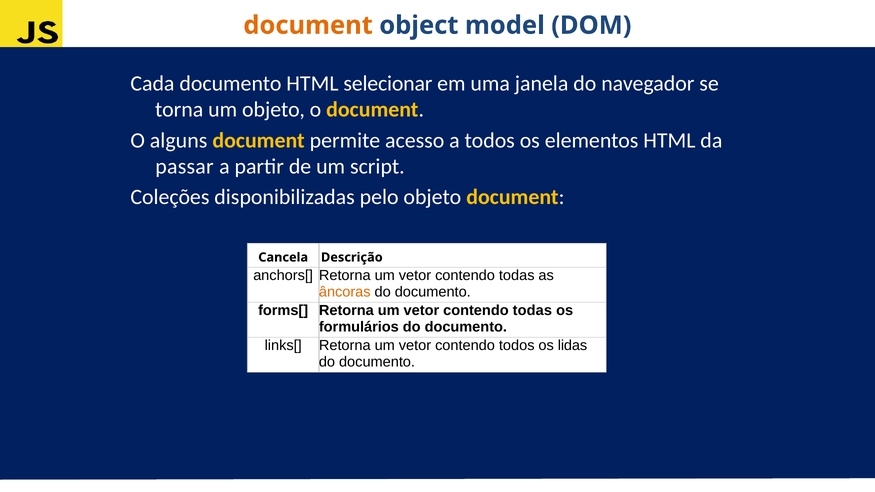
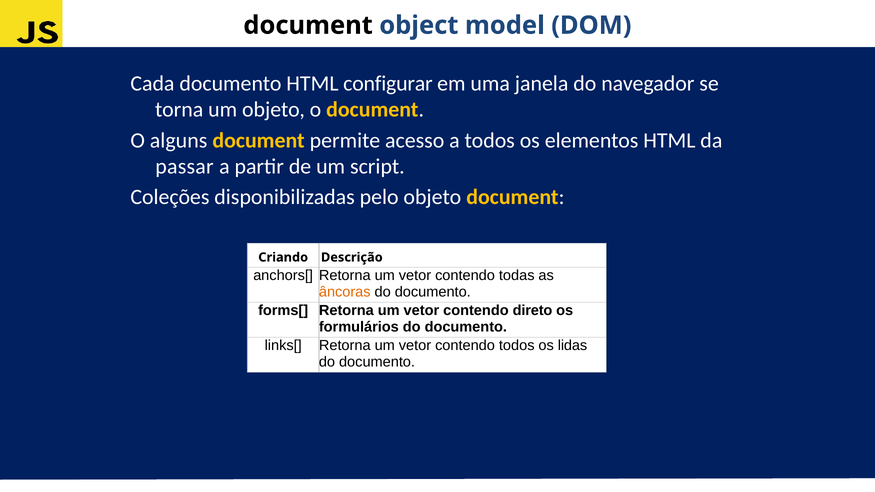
document at (308, 25) colour: orange -> black
selecionar: selecionar -> configurar
Cancela: Cancela -> Criando
todas at (532, 311): todas -> direto
